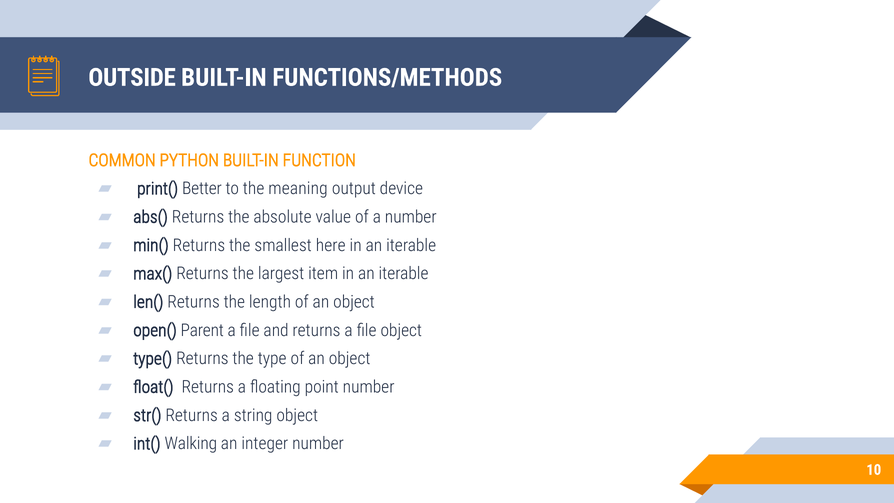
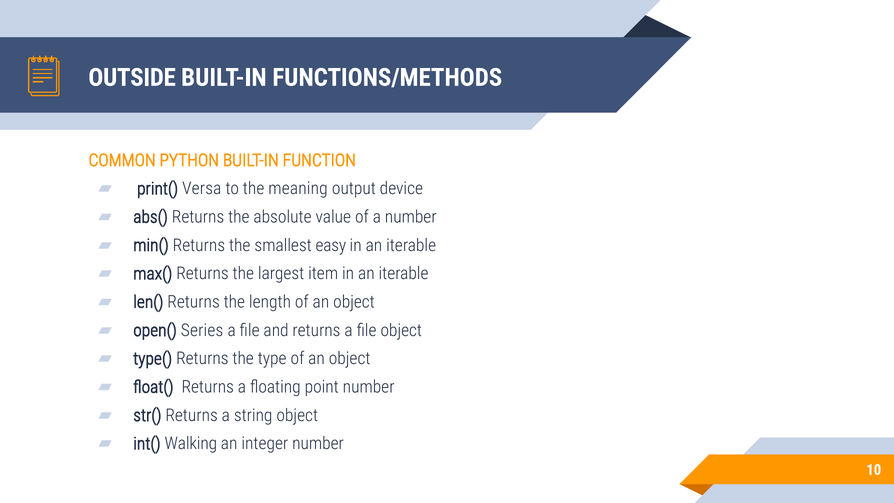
Better: Better -> Versa
here: here -> easy
Parent: Parent -> Series
